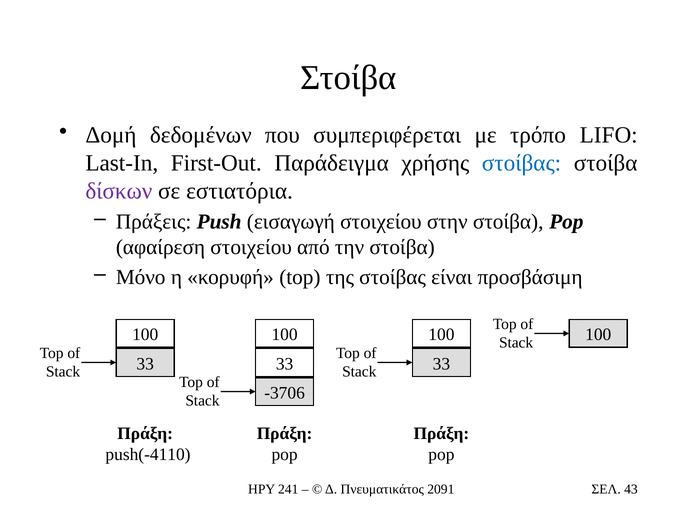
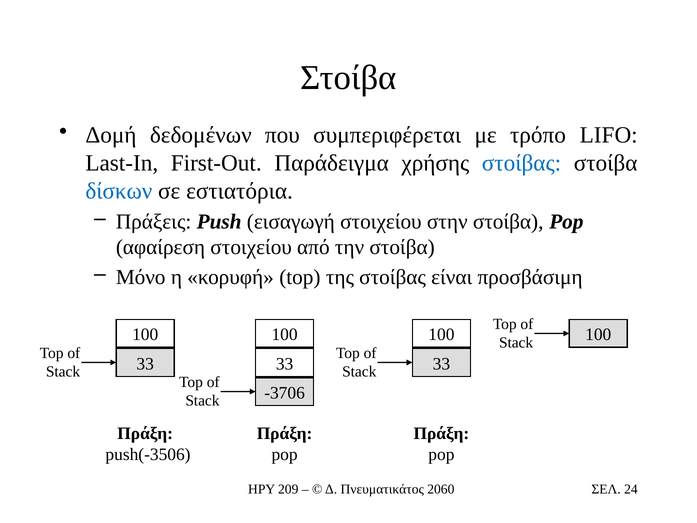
δίσκων colour: purple -> blue
push(-4110: push(-4110 -> push(-3506
241: 241 -> 209
2091: 2091 -> 2060
43: 43 -> 24
